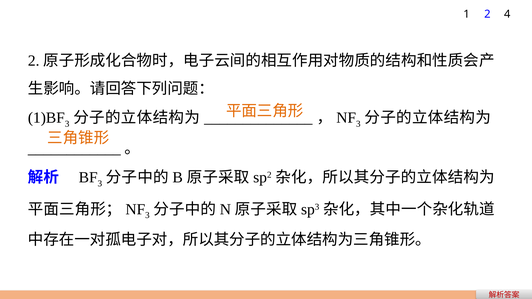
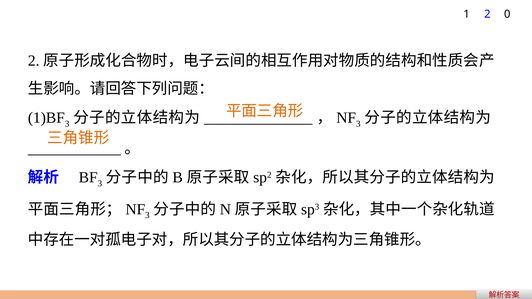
4: 4 -> 0
